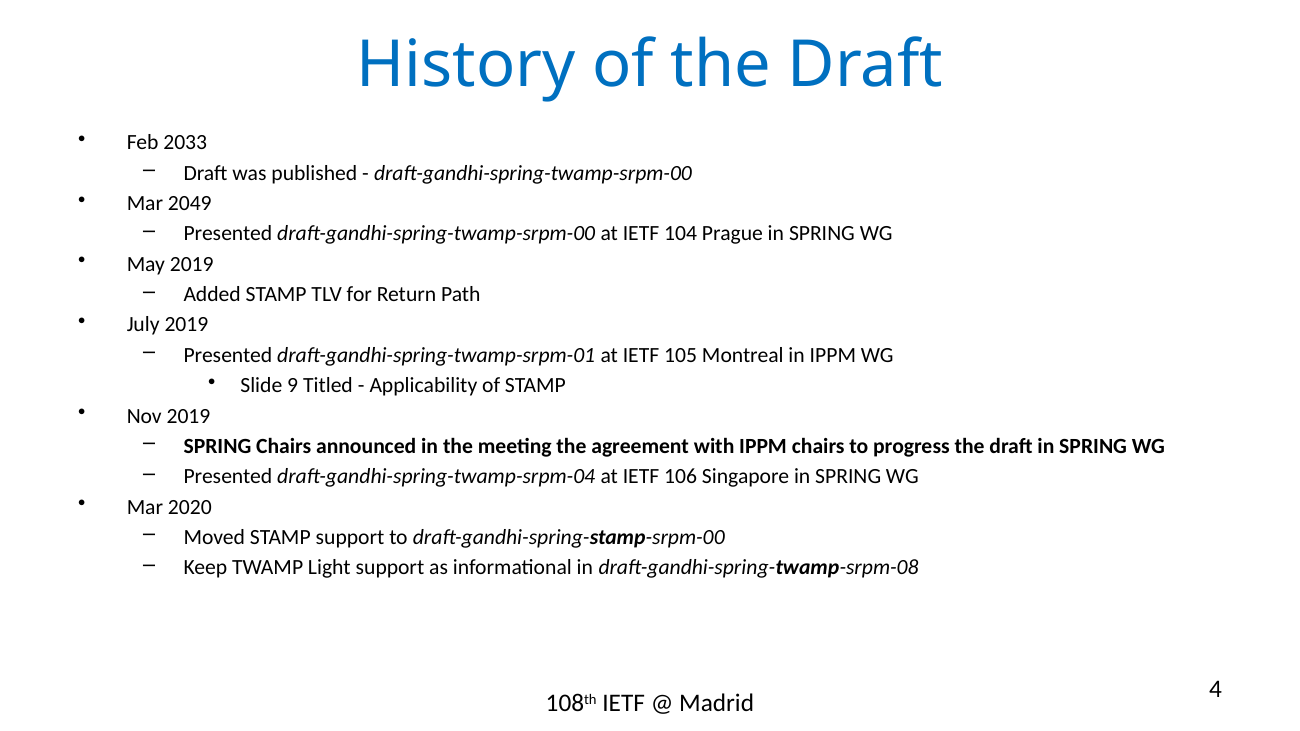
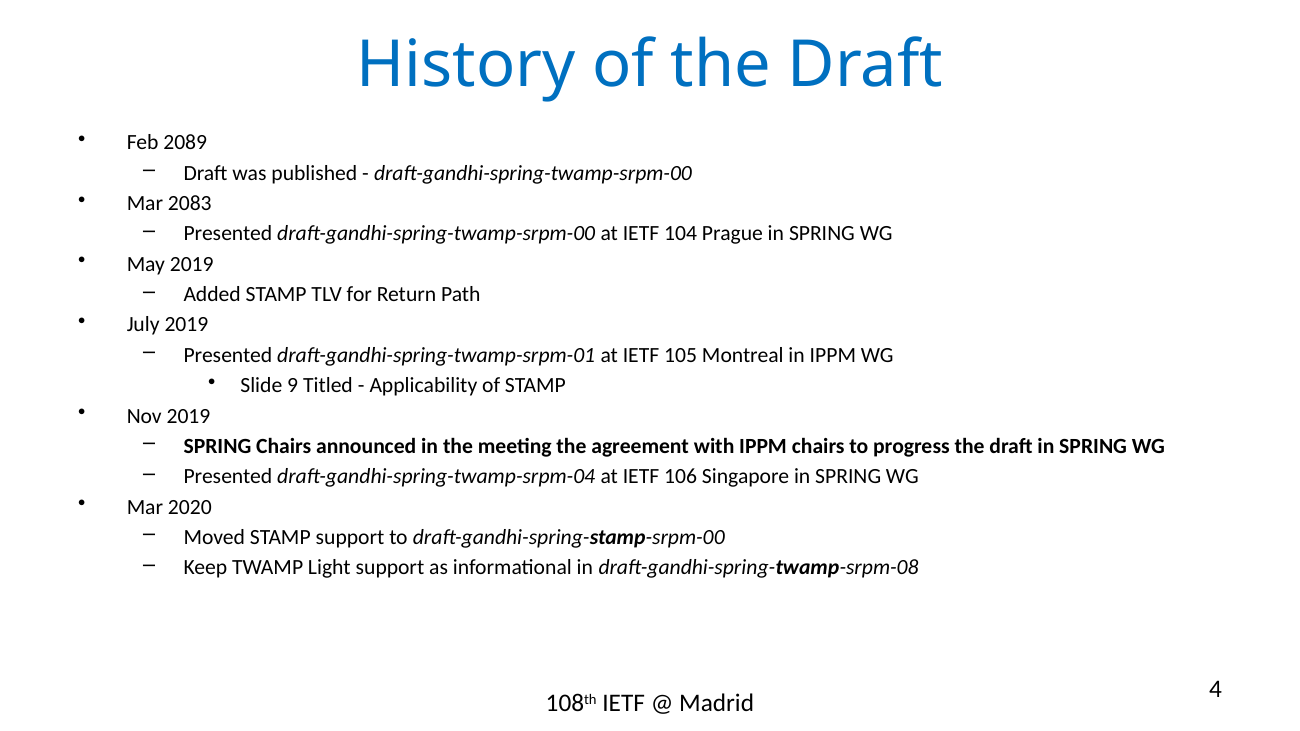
2033: 2033 -> 2089
2049: 2049 -> 2083
